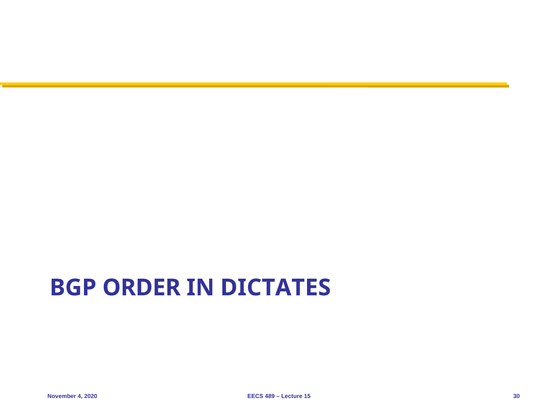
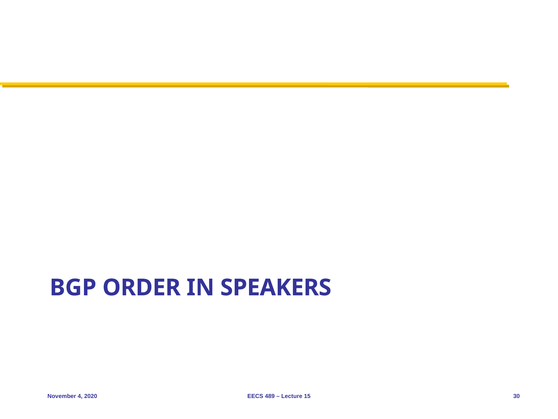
DICTATES: DICTATES -> SPEAKERS
